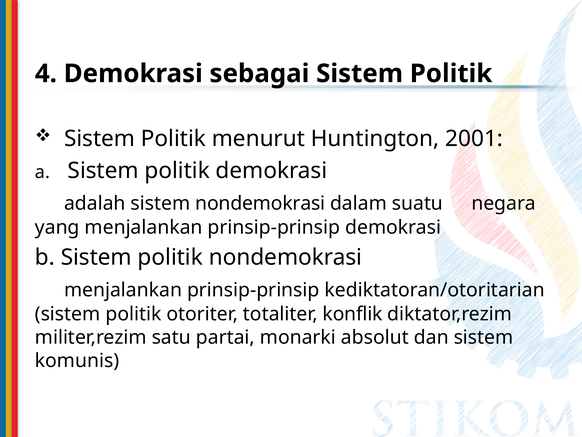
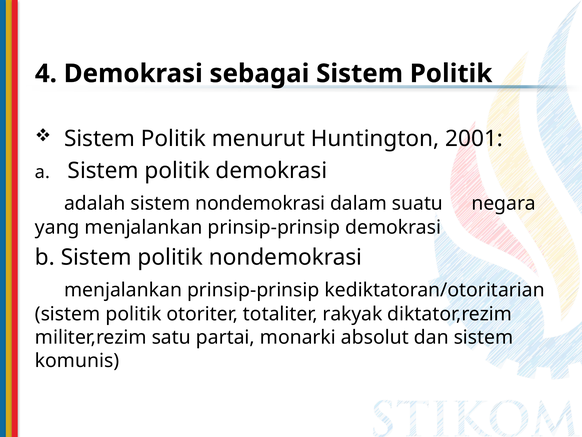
konflik: konflik -> rakyak
